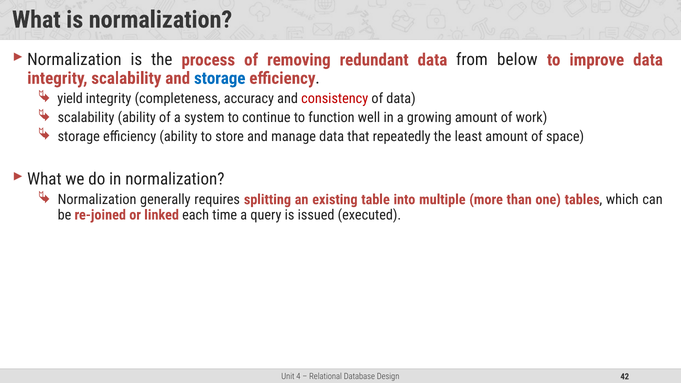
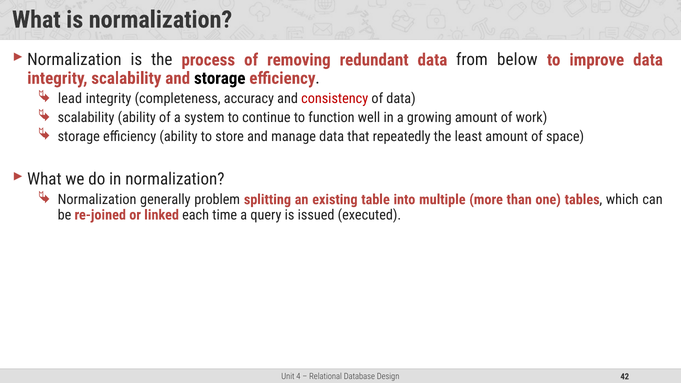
storage at (220, 78) colour: blue -> black
yield: yield -> lead
requires: requires -> problem
